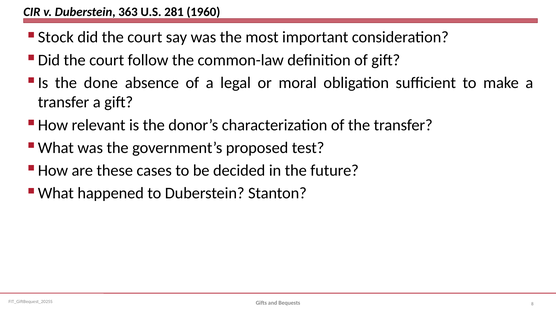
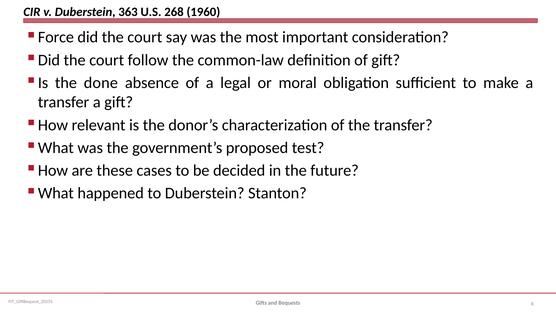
281: 281 -> 268
Stock: Stock -> Force
